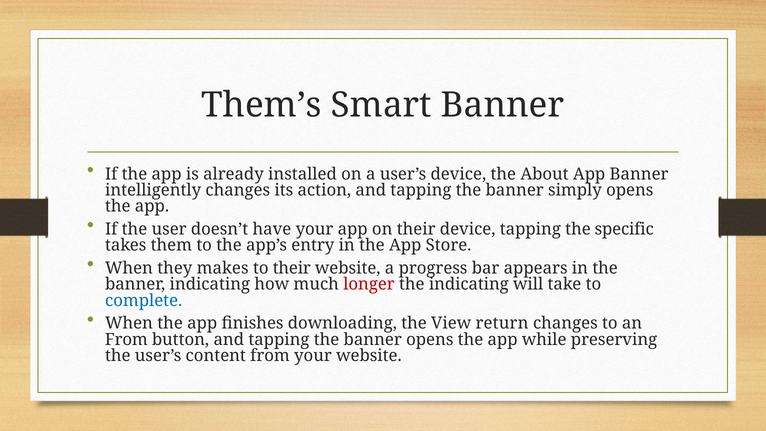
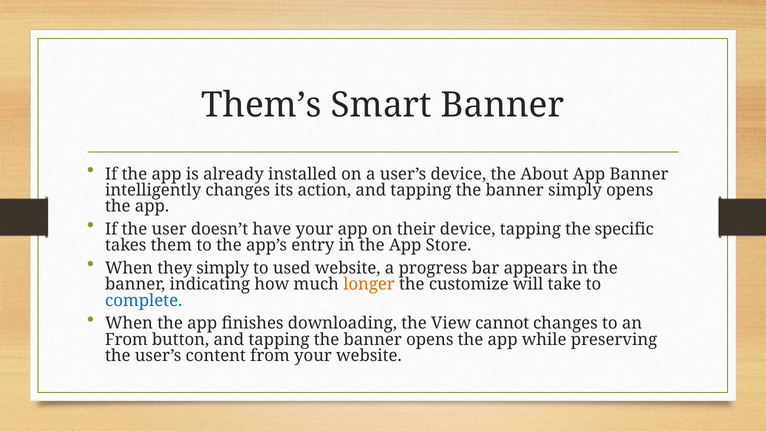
they makes: makes -> simply
to their: their -> used
longer colour: red -> orange
the indicating: indicating -> customize
return: return -> cannot
